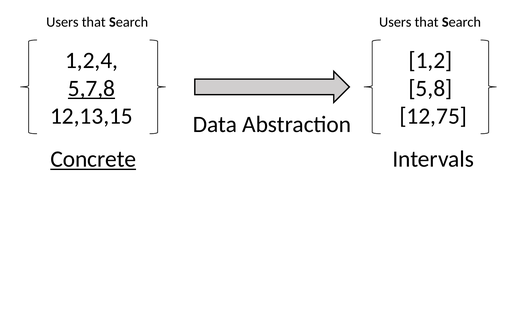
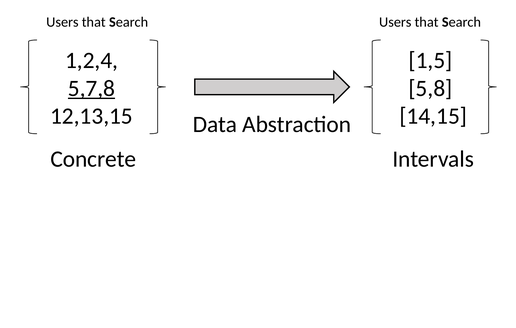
1,2: 1,2 -> 1,5
12,75: 12,75 -> 14,15
Concrete underline: present -> none
